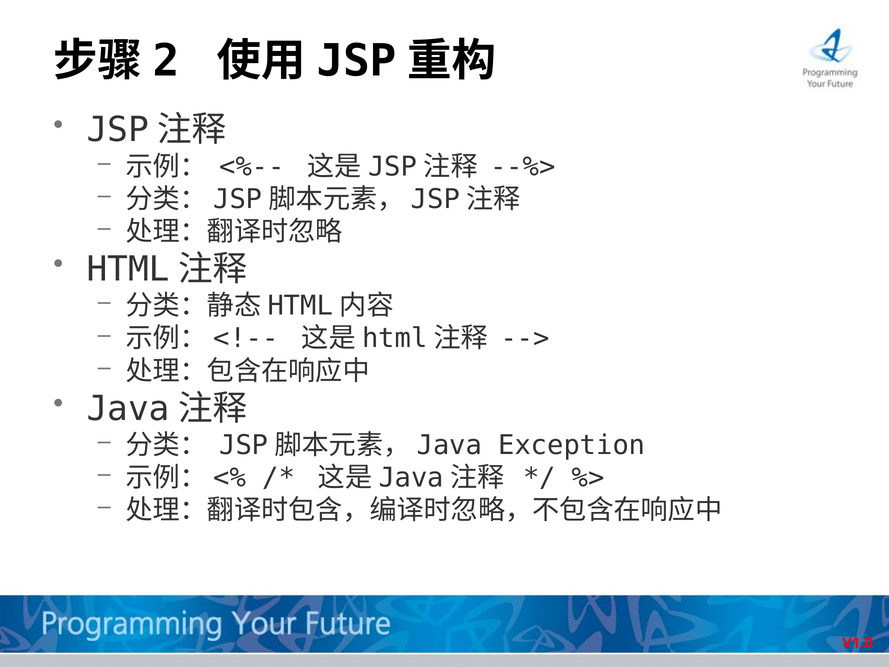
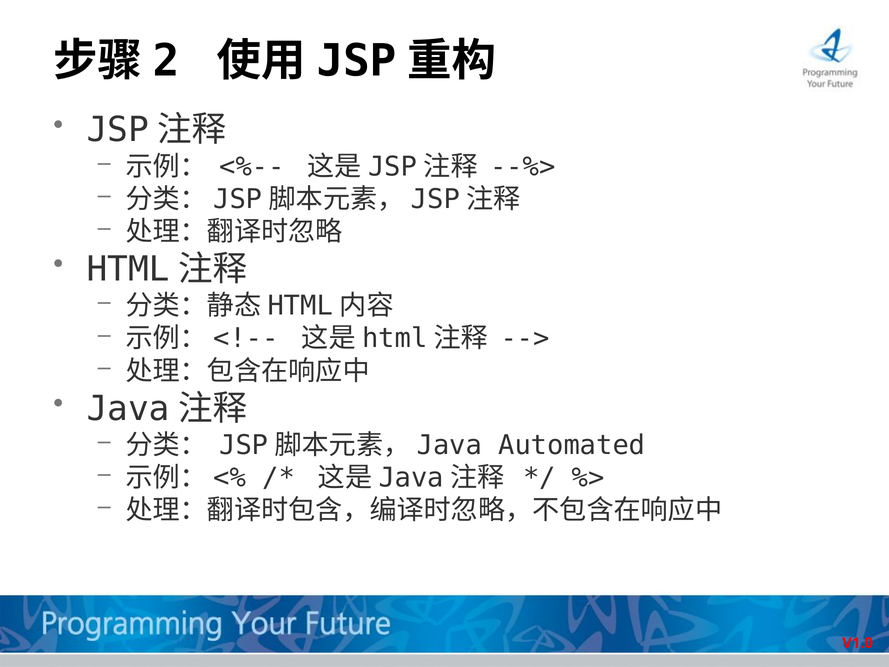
Exception: Exception -> Automated
